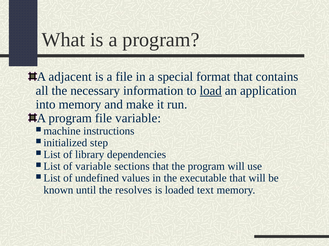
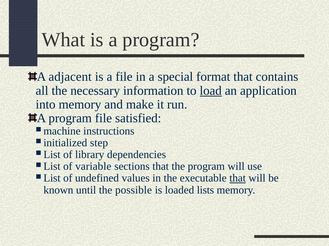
file variable: variable -> satisfied
that at (238, 179) underline: none -> present
resolves: resolves -> possible
text: text -> lists
